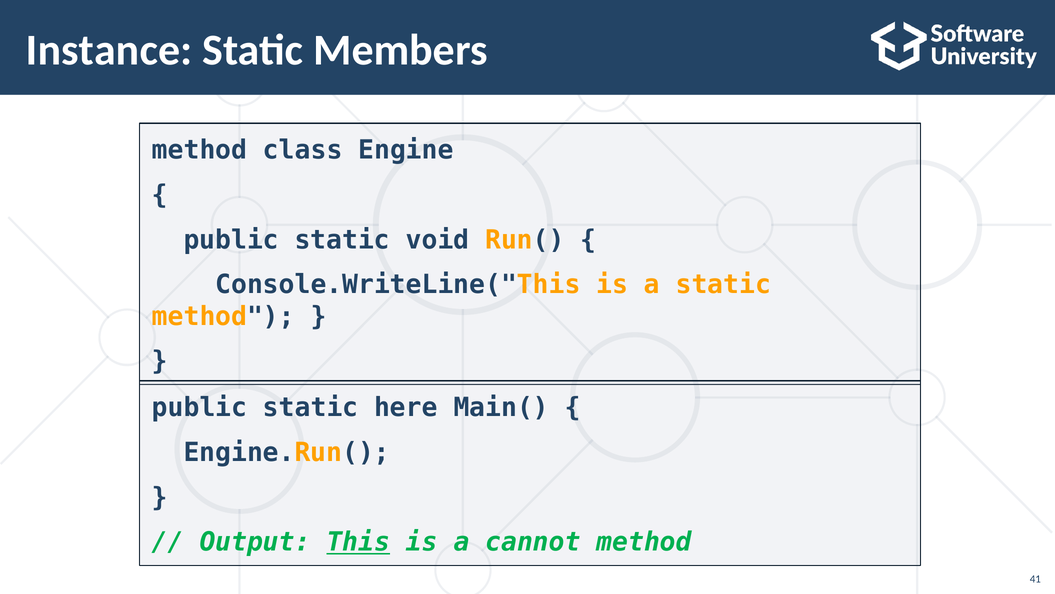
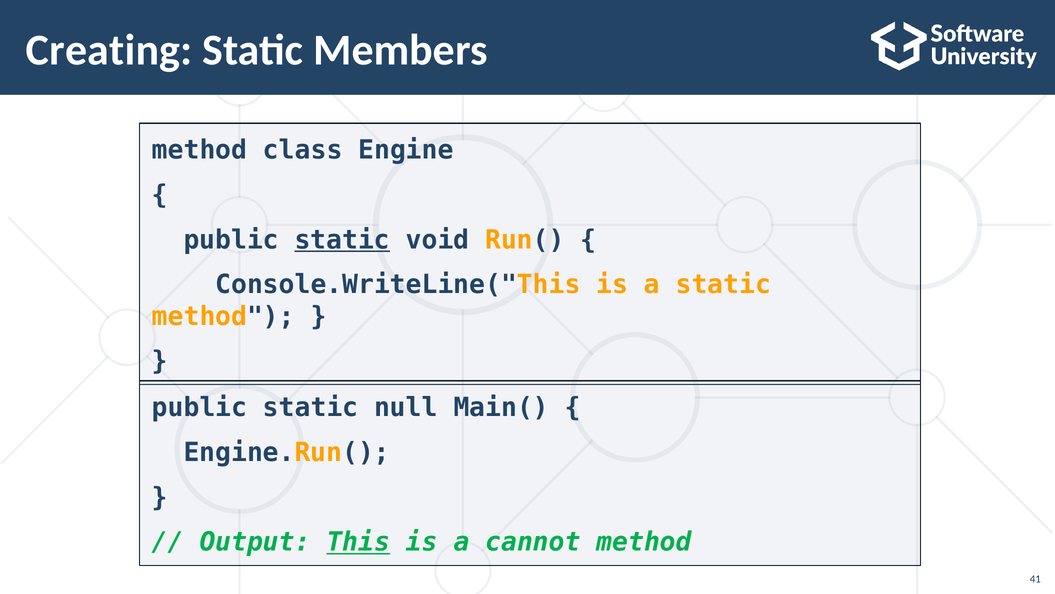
Instance: Instance -> Creating
static at (342, 240) underline: none -> present
here: here -> null
